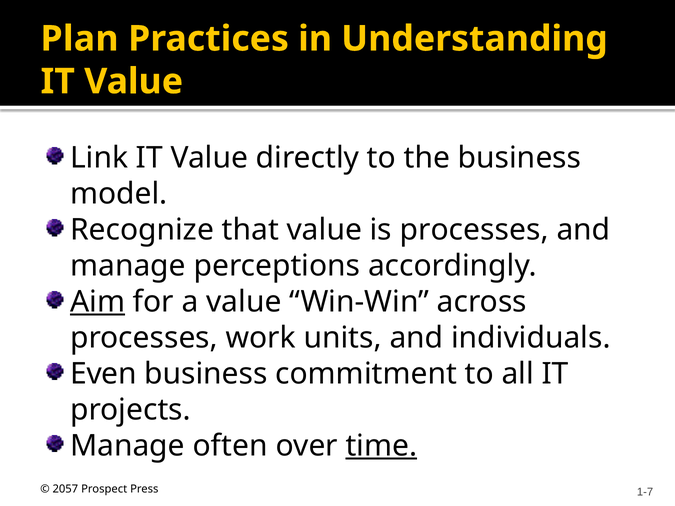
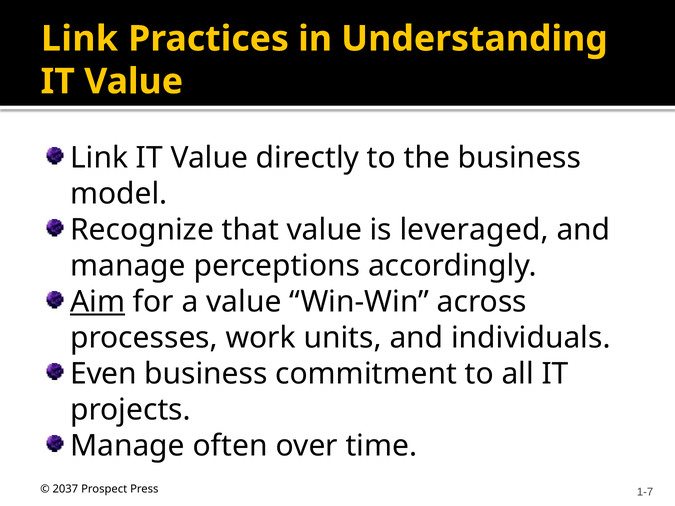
Plan at (80, 39): Plan -> Link
is processes: processes -> leveraged
time underline: present -> none
2057: 2057 -> 2037
